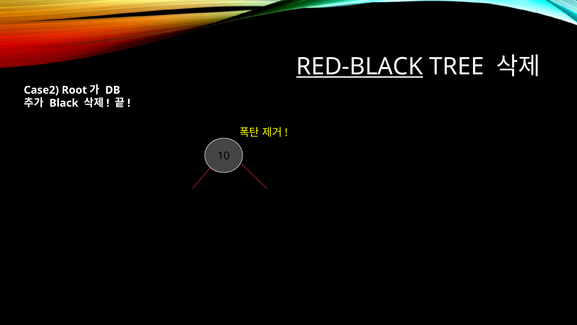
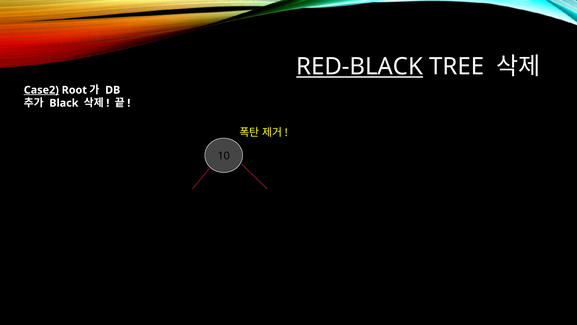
Case2 underline: none -> present
